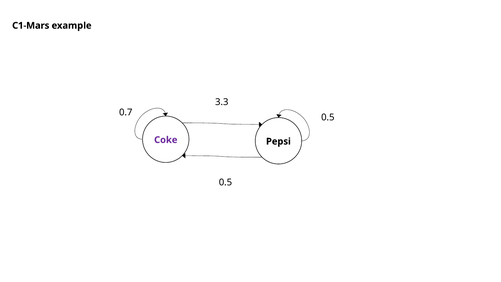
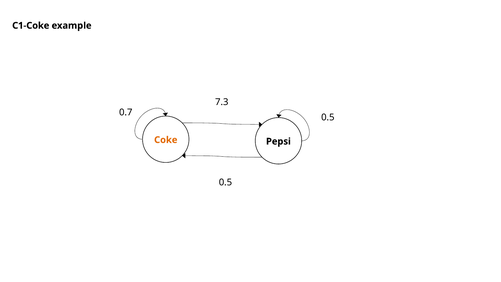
C1-Mars: C1-Mars -> C1-Coke
3.3: 3.3 -> 7.3
Coke colour: purple -> orange
